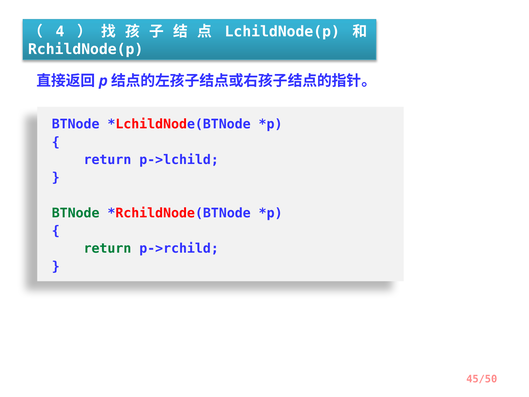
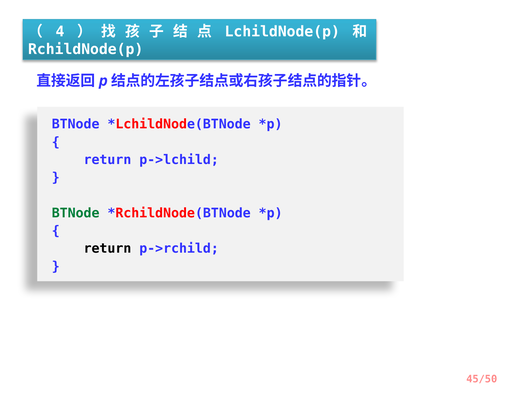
return at (107, 248) colour: green -> black
